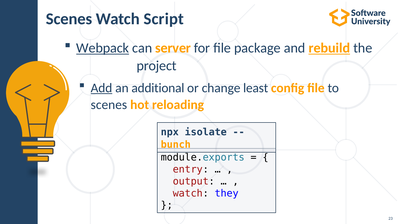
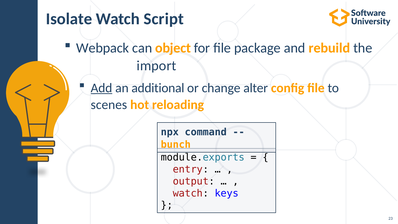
Scenes at (69, 19): Scenes -> Isolate
Webpack underline: present -> none
server: server -> object
rebuild underline: present -> none
project: project -> import
least: least -> alter
isolate: isolate -> command
they: they -> keys
